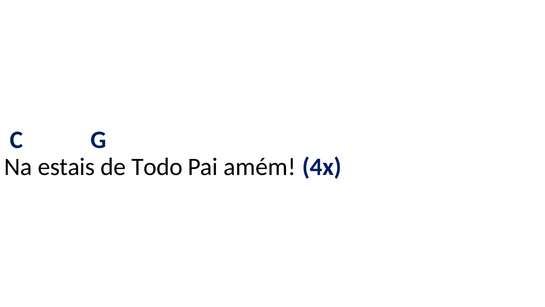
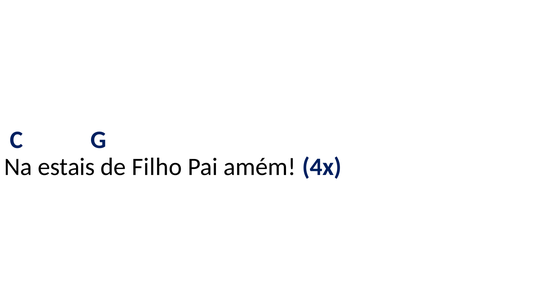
Todo: Todo -> Filho
